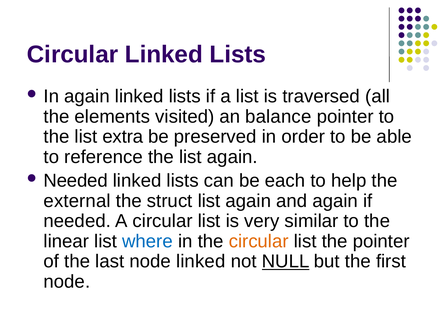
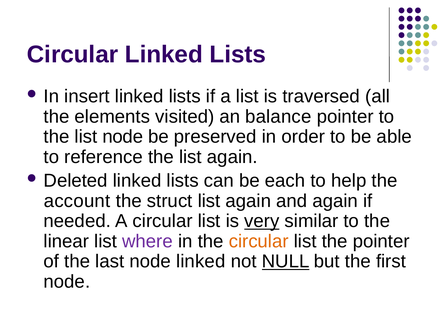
In again: again -> insert
list extra: extra -> node
Needed at (76, 180): Needed -> Deleted
external: external -> account
very underline: none -> present
where colour: blue -> purple
